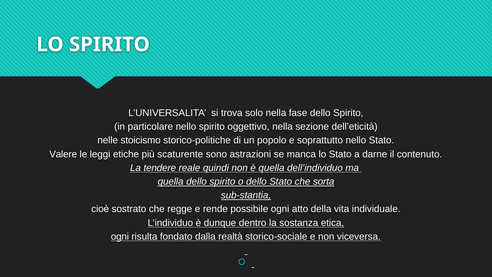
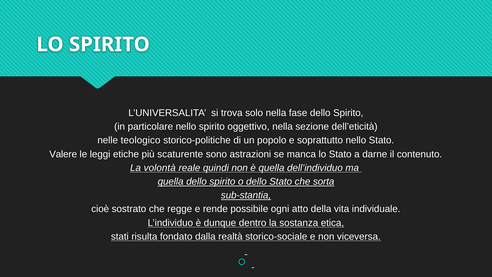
stoicismo: stoicismo -> teologico
tendere: tendere -> volontà
ogni at (120, 236): ogni -> stati
